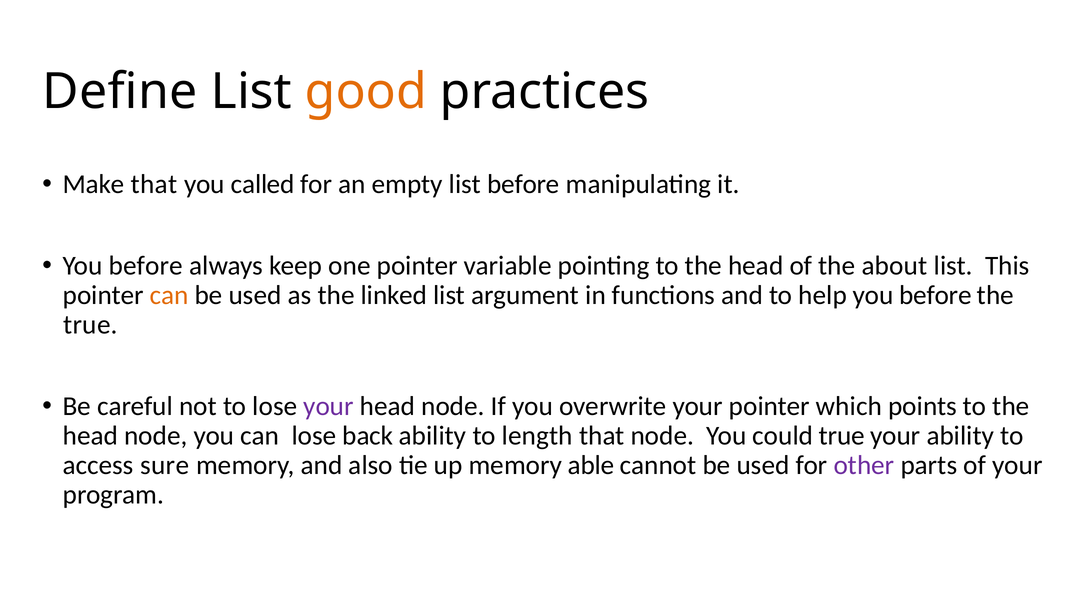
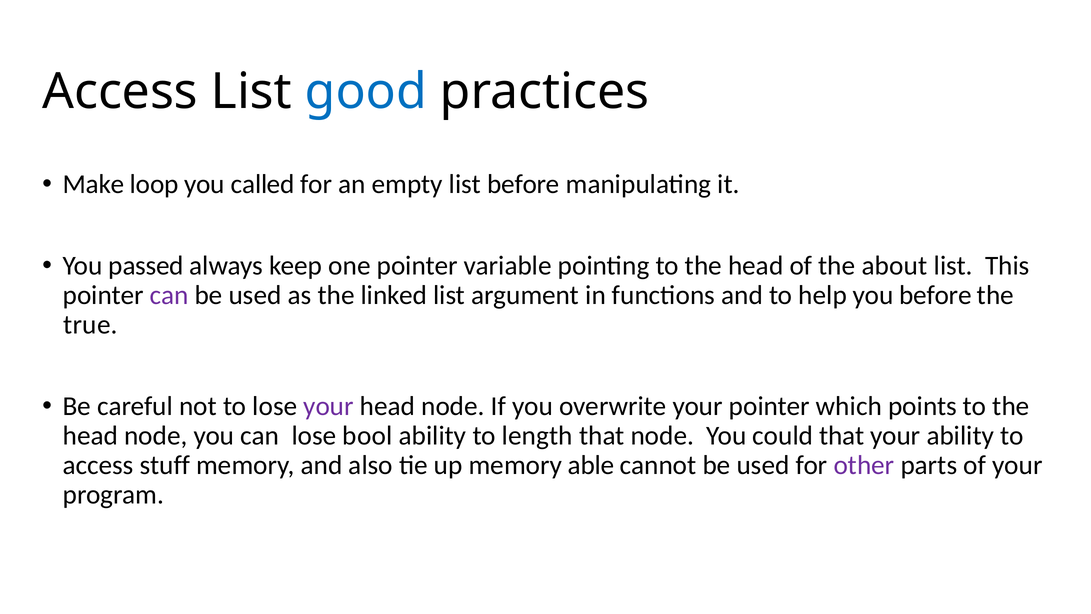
Define at (120, 92): Define -> Access
good colour: orange -> blue
Make that: that -> loop
before at (146, 266): before -> passed
can at (169, 295) colour: orange -> purple
back: back -> bool
could true: true -> that
sure: sure -> stuff
